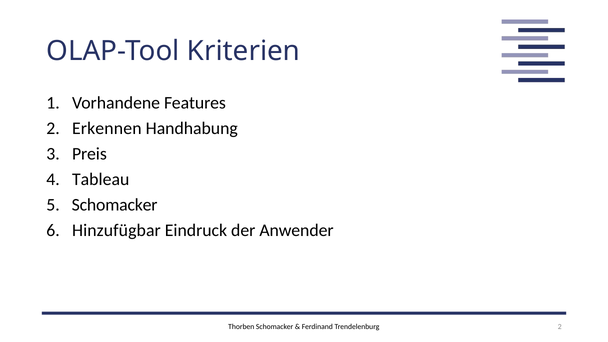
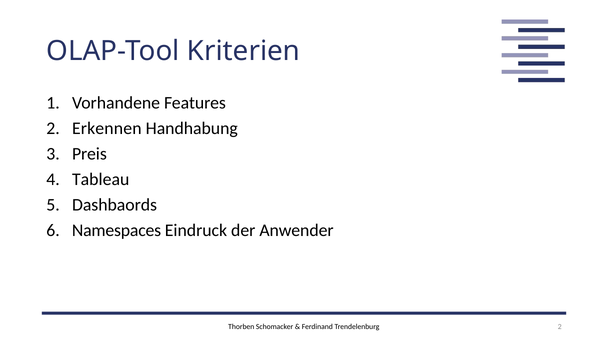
Schomacker at (115, 205): Schomacker -> Dashbaords
Hinzufügbar: Hinzufügbar -> Namespaces
